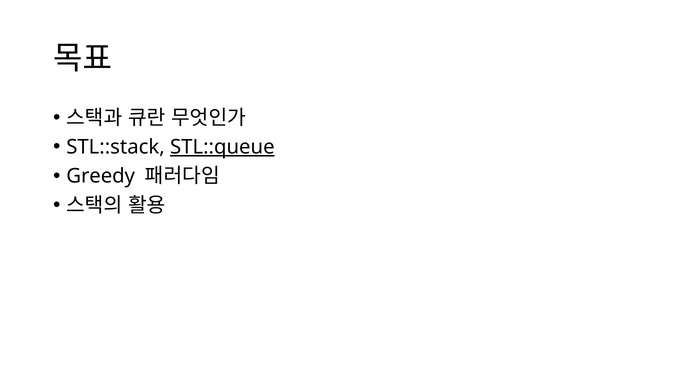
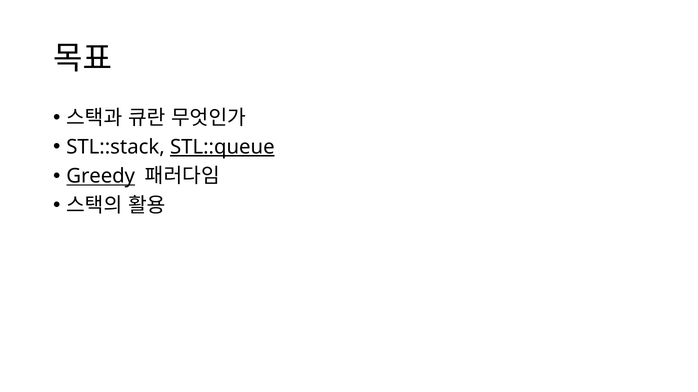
Greedy underline: none -> present
